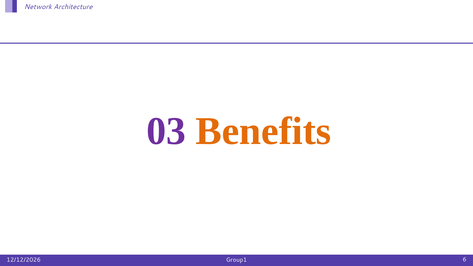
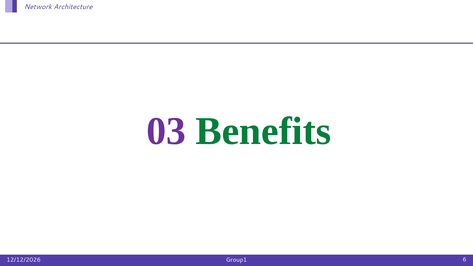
Benefits colour: orange -> green
